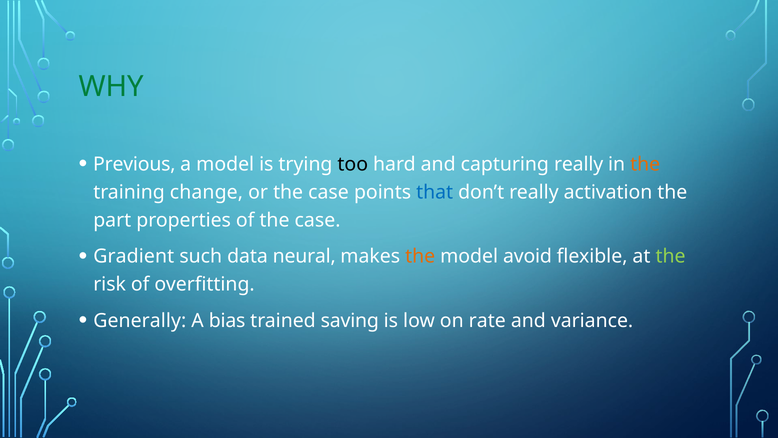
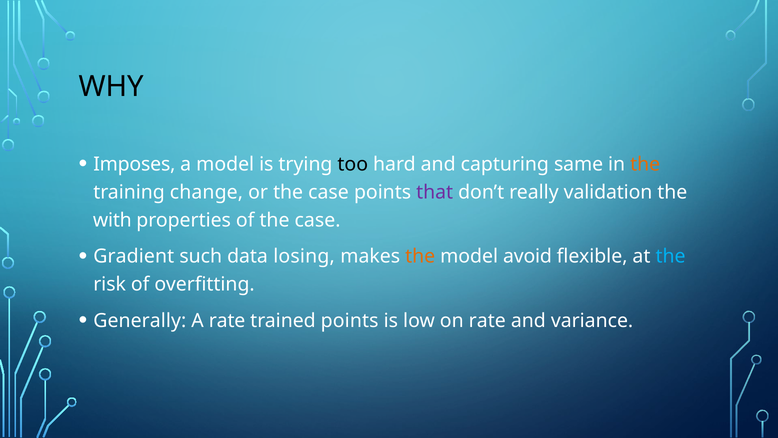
WHY colour: green -> black
Previous: Previous -> Imposes
capturing really: really -> same
that colour: blue -> purple
activation: activation -> validation
part: part -> with
neural: neural -> losing
the at (671, 256) colour: light green -> light blue
A bias: bias -> rate
trained saving: saving -> points
